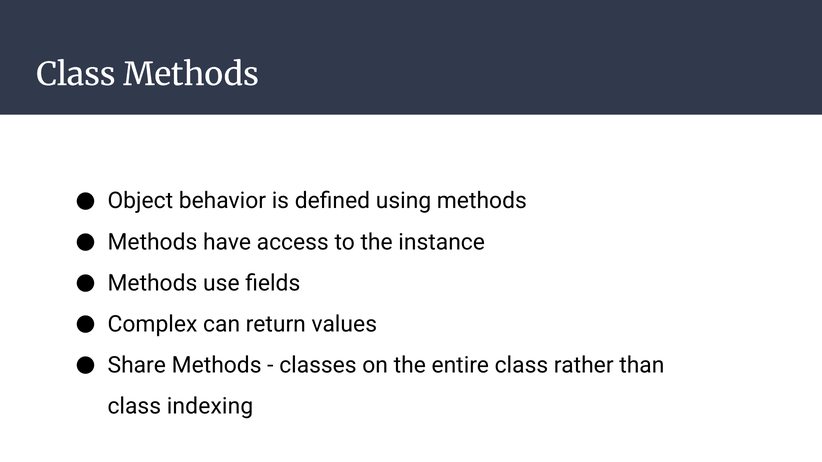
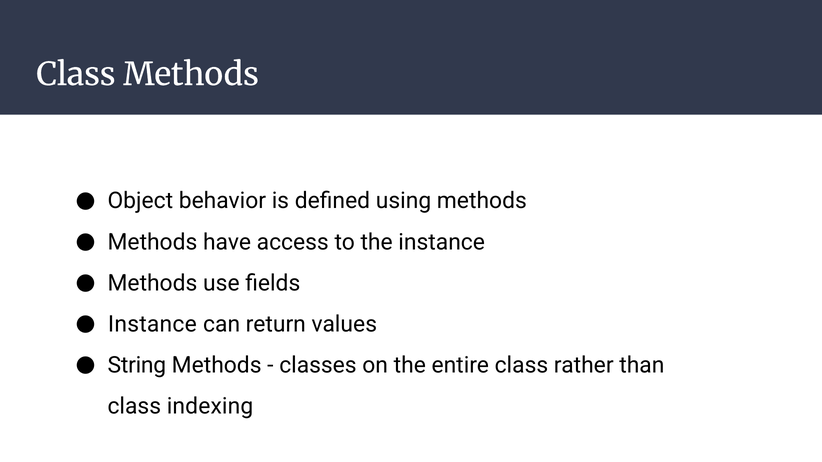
Complex at (152, 324): Complex -> Instance
Share: Share -> String
